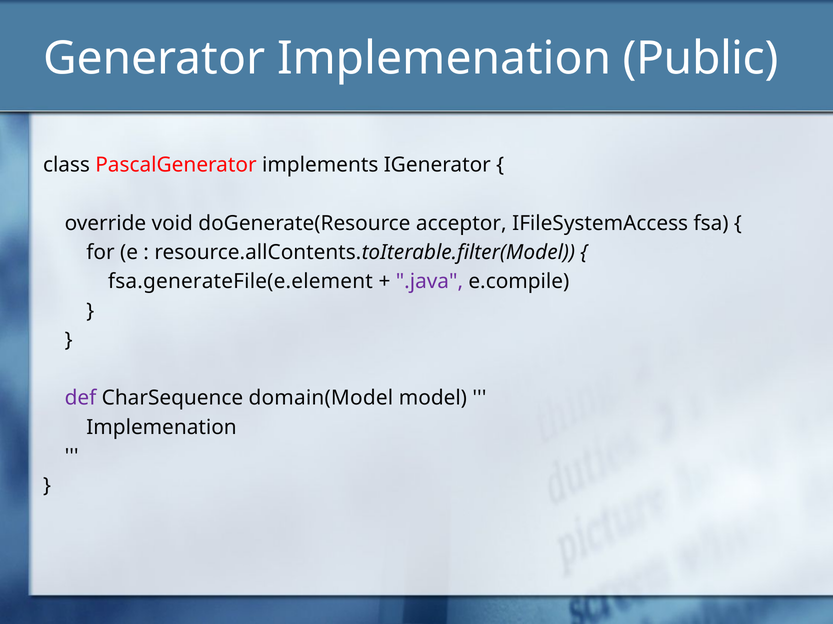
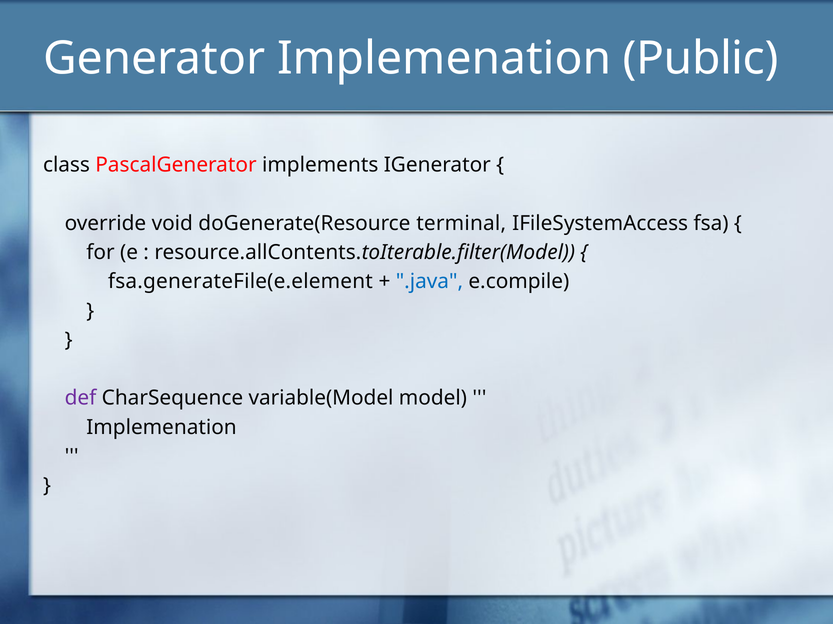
acceptor: acceptor -> terminal
.java colour: purple -> blue
domain(Model: domain(Model -> variable(Model
